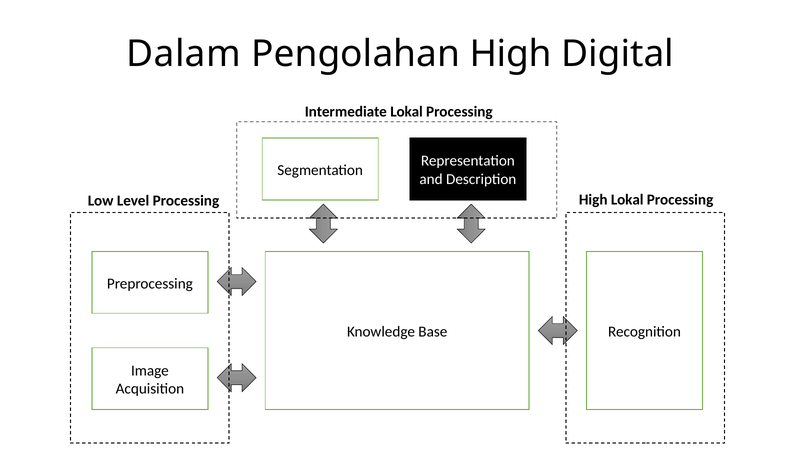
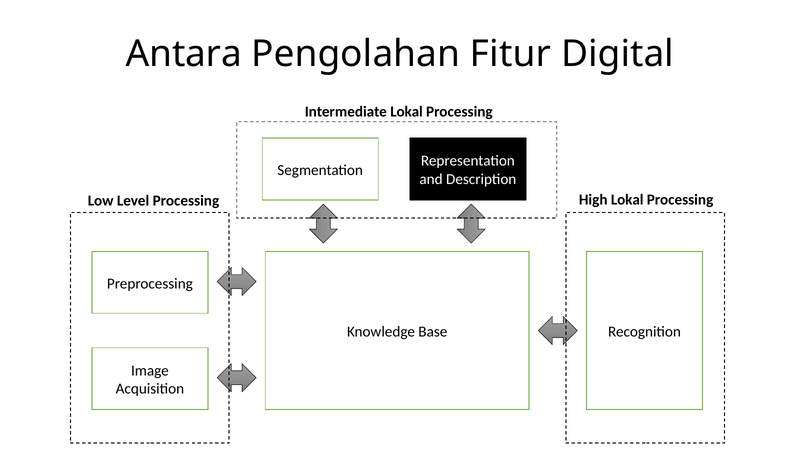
Dalam: Dalam -> Antara
Pengolahan High: High -> Fitur
